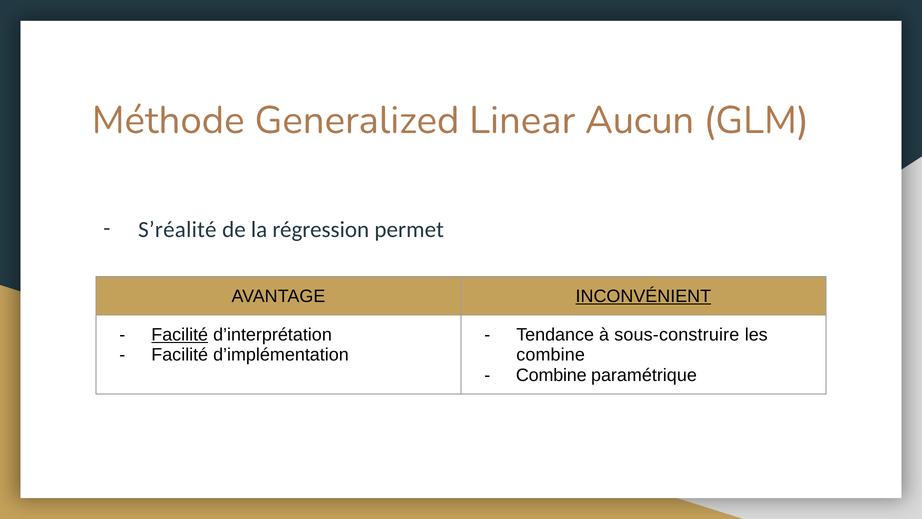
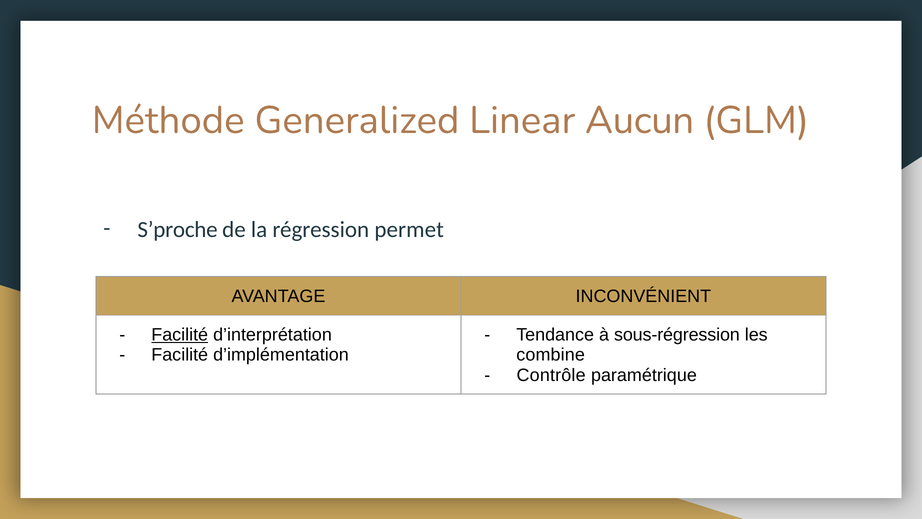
S’réalité: S’réalité -> S’proche
INCONVÉNIENT underline: present -> none
sous-construire: sous-construire -> sous-régression
Combine at (551, 375): Combine -> Contrôle
